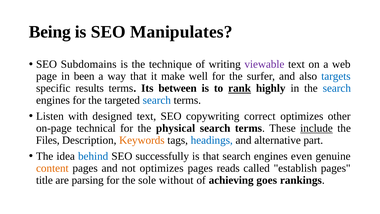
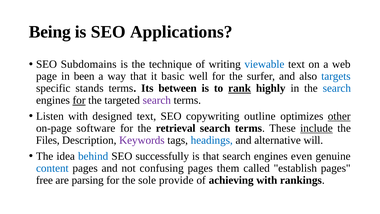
Manipulates: Manipulates -> Applications
viewable colour: purple -> blue
make: make -> basic
results: results -> stands
for at (79, 100) underline: none -> present
search at (157, 100) colour: blue -> purple
correct: correct -> outline
other underline: none -> present
technical: technical -> software
physical: physical -> retrieval
Keywords colour: orange -> purple
part: part -> will
content colour: orange -> blue
not optimizes: optimizes -> confusing
reads: reads -> them
title: title -> free
without: without -> provide
achieving goes: goes -> with
